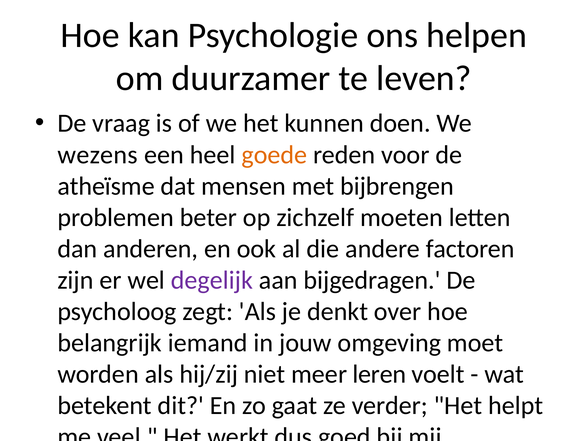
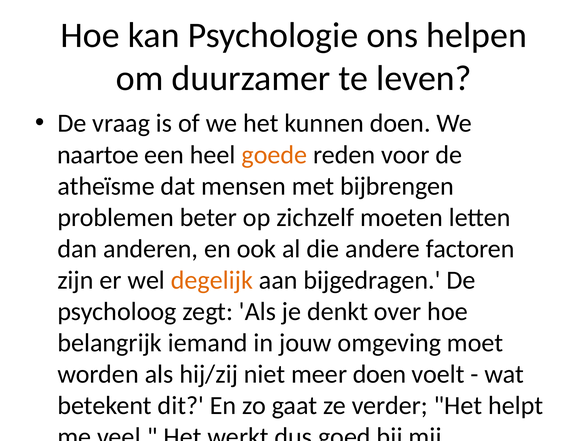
wezens: wezens -> naartoe
degelijk colour: purple -> orange
meer leren: leren -> doen
